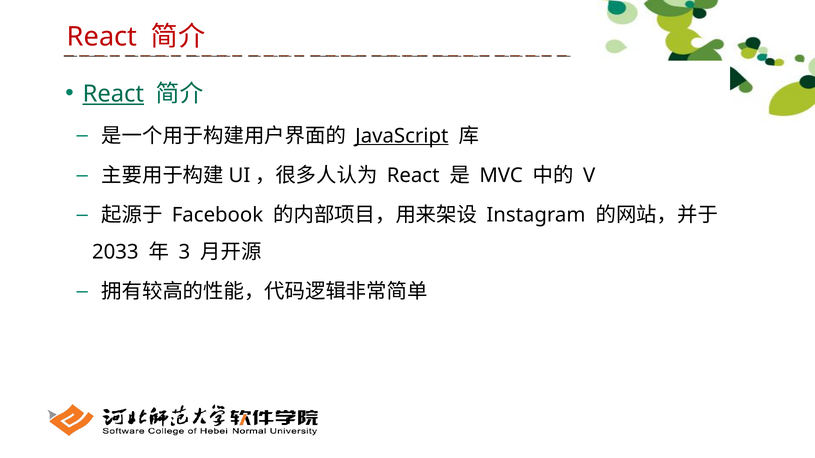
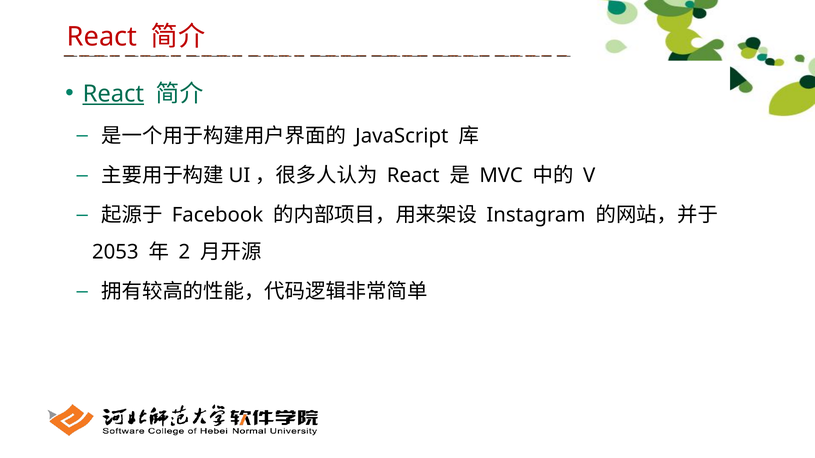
JavaScript underline: present -> none
2033: 2033 -> 2053
3: 3 -> 2
